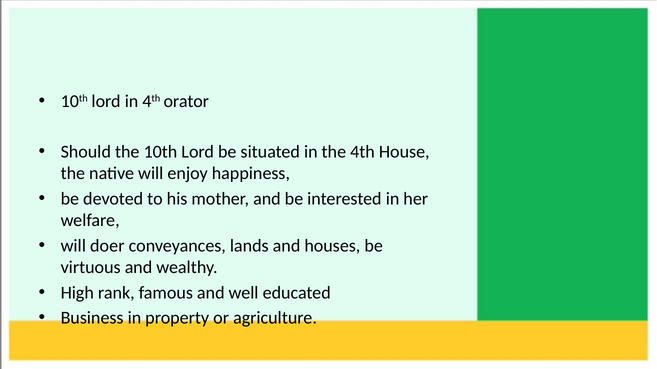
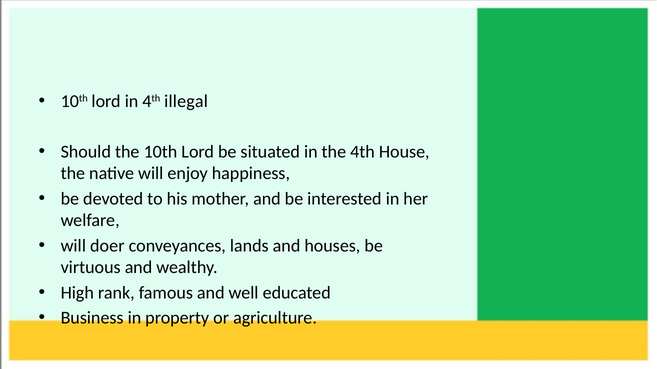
orator: orator -> illegal
